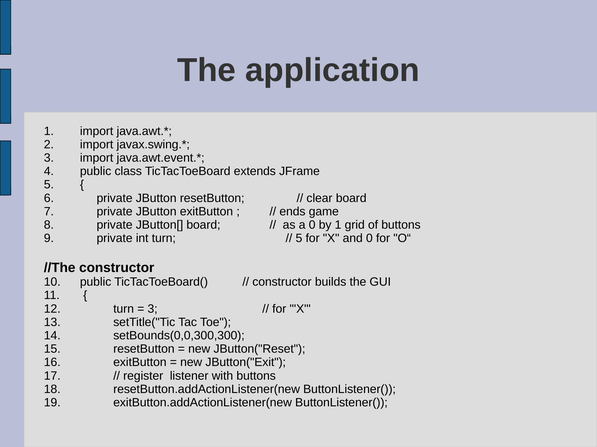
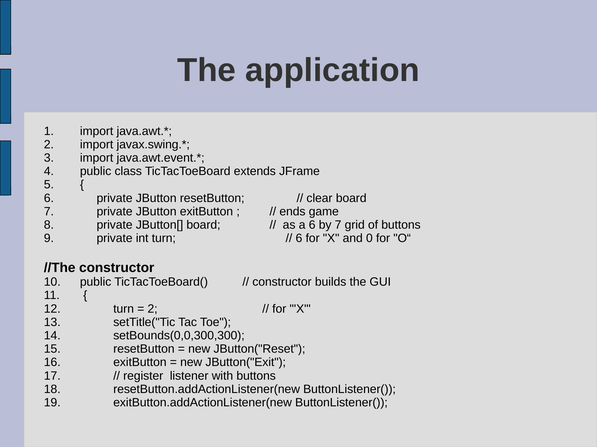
a 0: 0 -> 6
by 1: 1 -> 7
5 at (299, 239): 5 -> 6
3 at (153, 309): 3 -> 2
